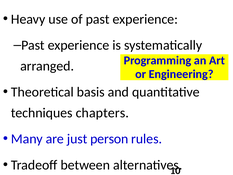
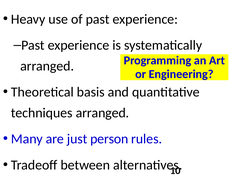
techniques chapters: chapters -> arranged
